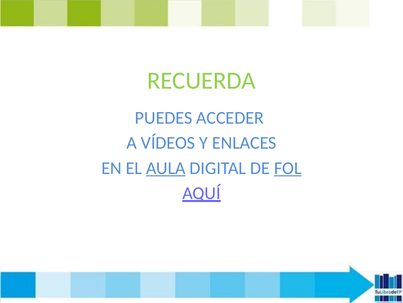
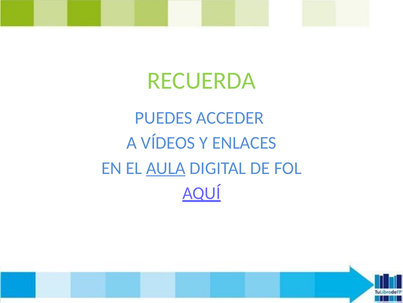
FOL underline: present -> none
